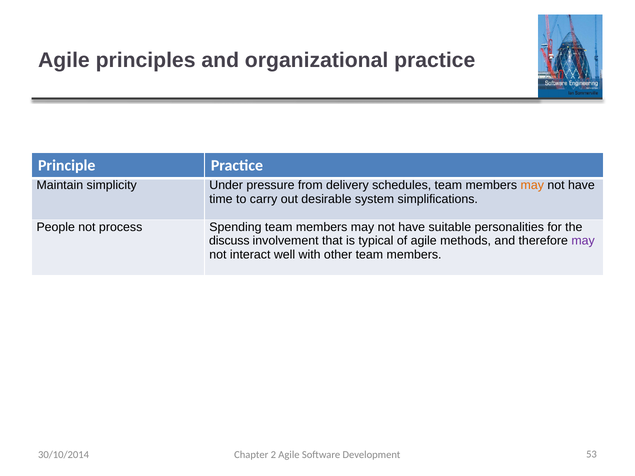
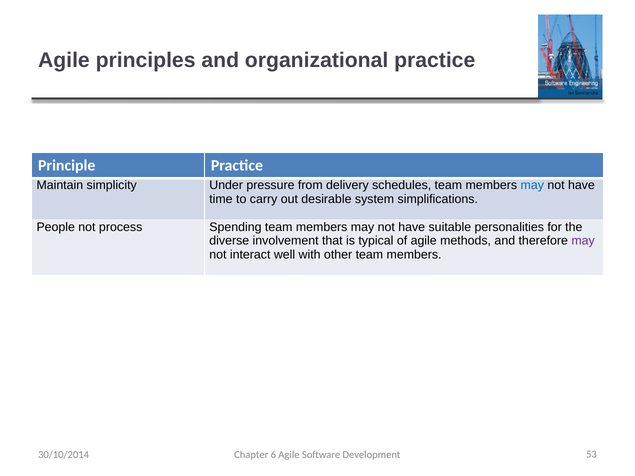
may at (532, 185) colour: orange -> blue
discuss: discuss -> diverse
2: 2 -> 6
